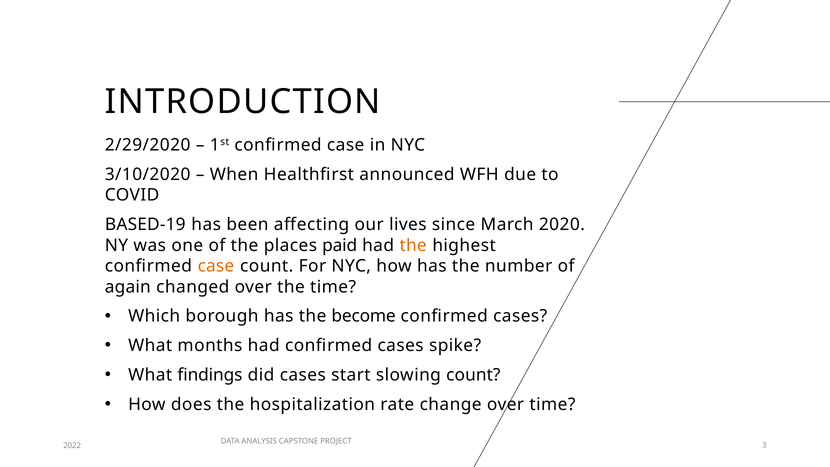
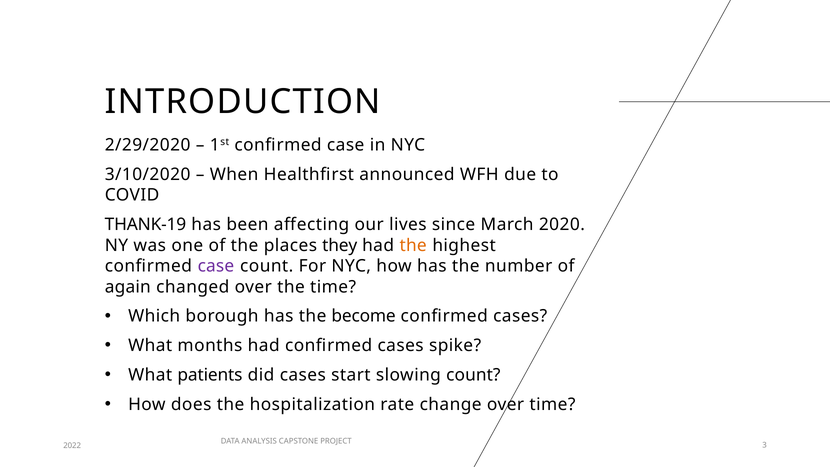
BASED-19: BASED-19 -> THANK-19
paid: paid -> they
case at (216, 266) colour: orange -> purple
findings: findings -> patients
